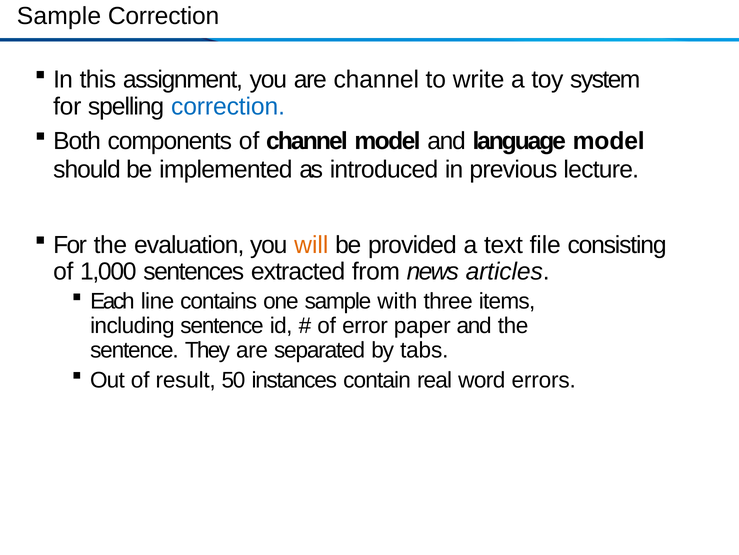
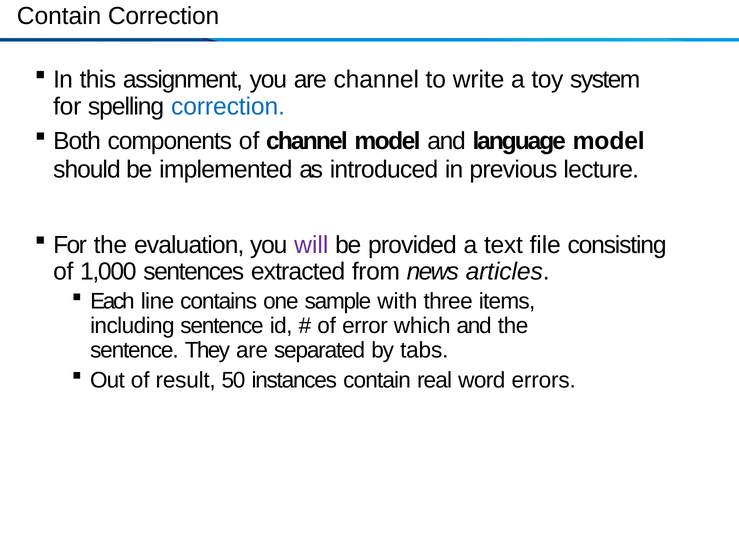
Sample at (59, 16): Sample -> Contain
will colour: orange -> purple
paper: paper -> which
